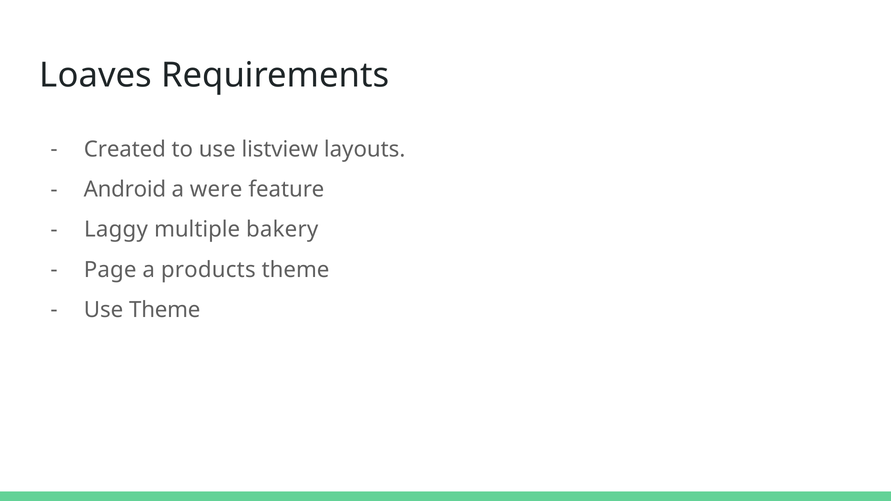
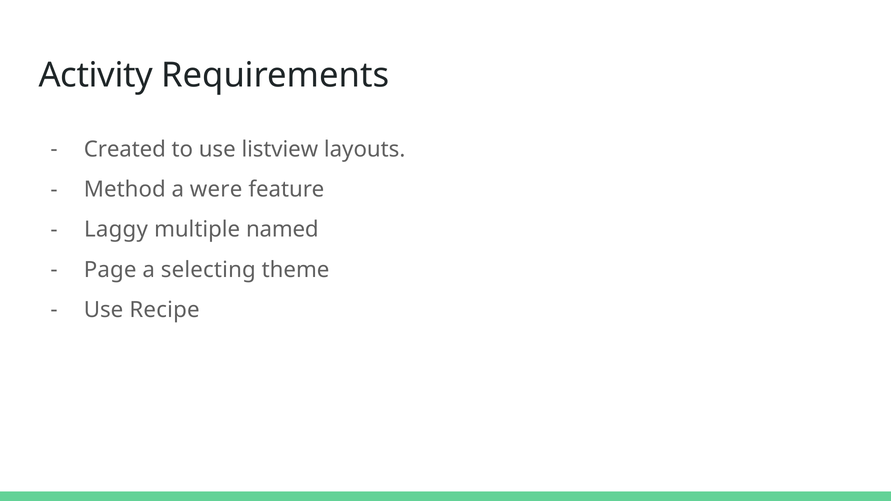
Loaves: Loaves -> Activity
Android: Android -> Method
bakery: bakery -> named
products: products -> selecting
Use Theme: Theme -> Recipe
